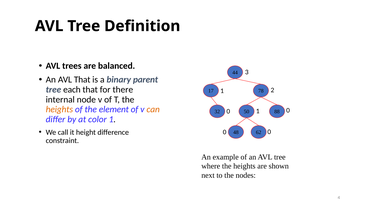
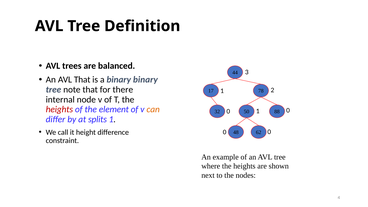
binary parent: parent -> binary
each: each -> note
heights at (59, 109) colour: orange -> red
color: color -> splits
